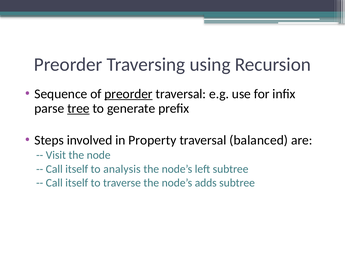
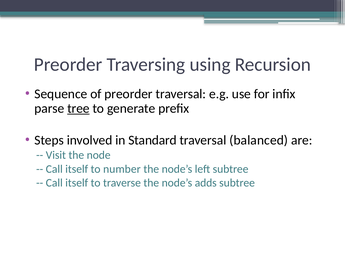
preorder at (129, 94) underline: present -> none
Property: Property -> Standard
analysis: analysis -> number
